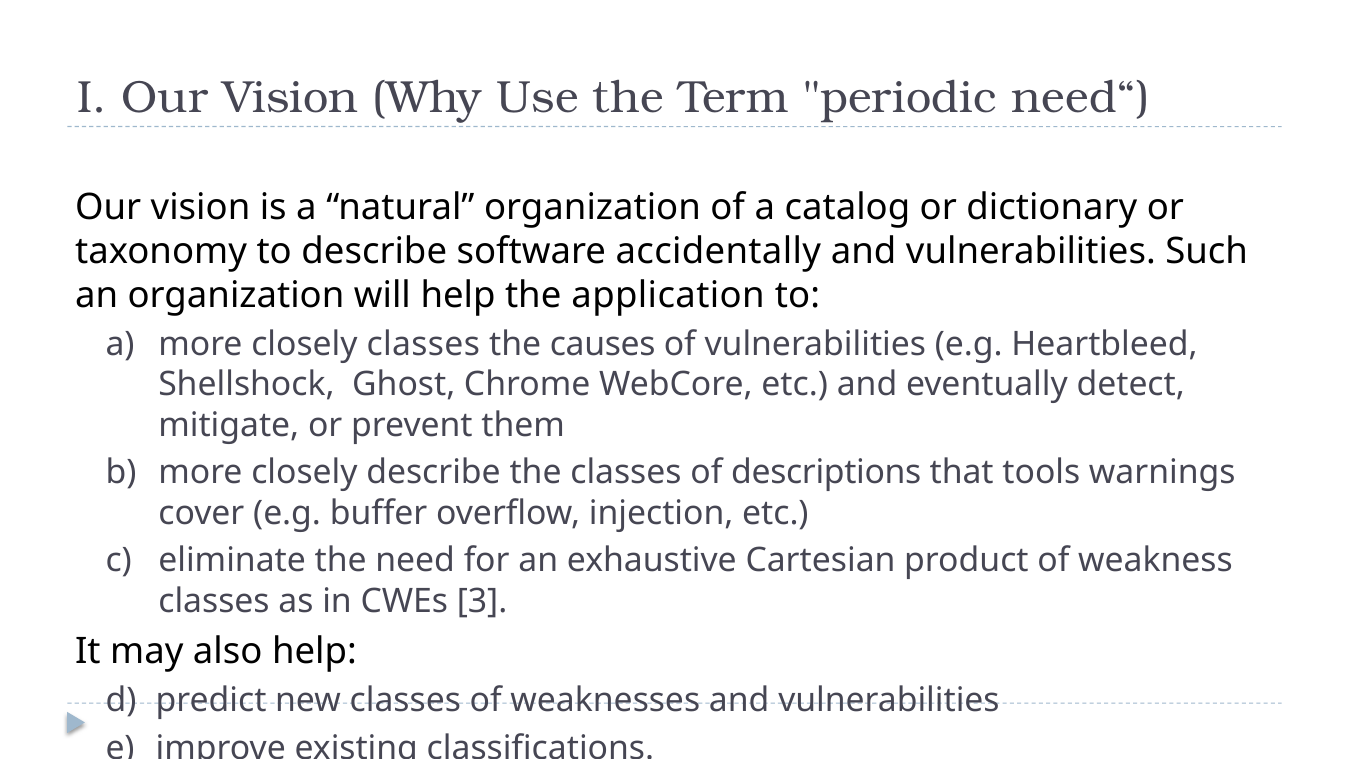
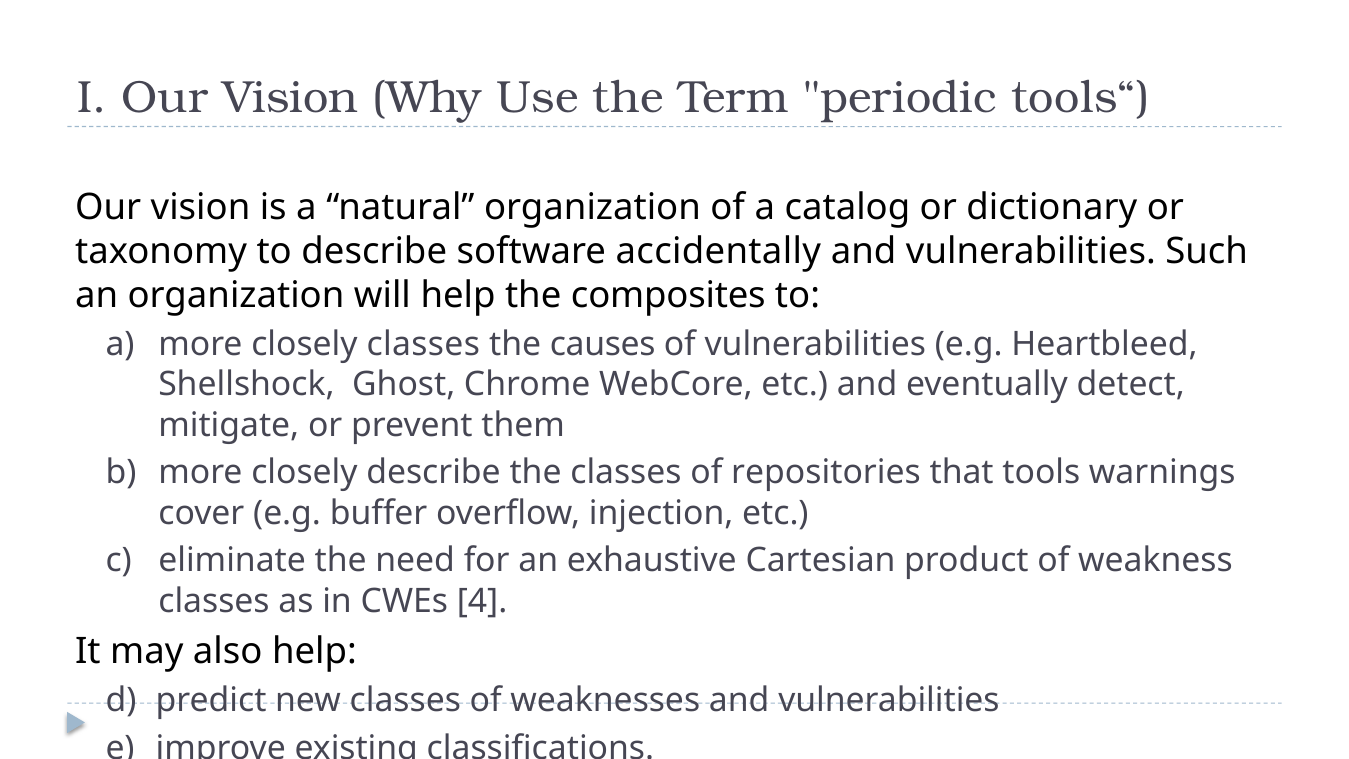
need“: need“ -> tools“
application: application -> composites
descriptions: descriptions -> repositories
3: 3 -> 4
